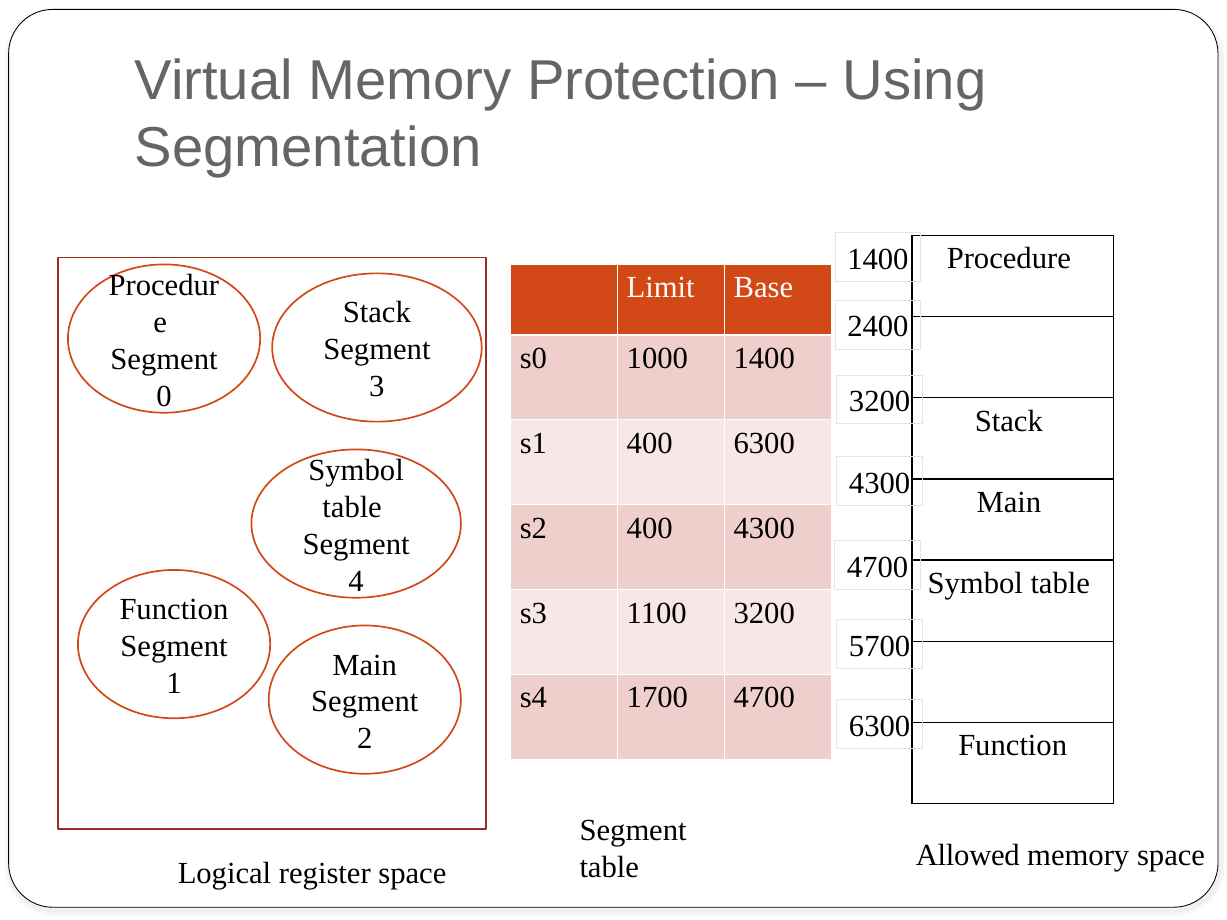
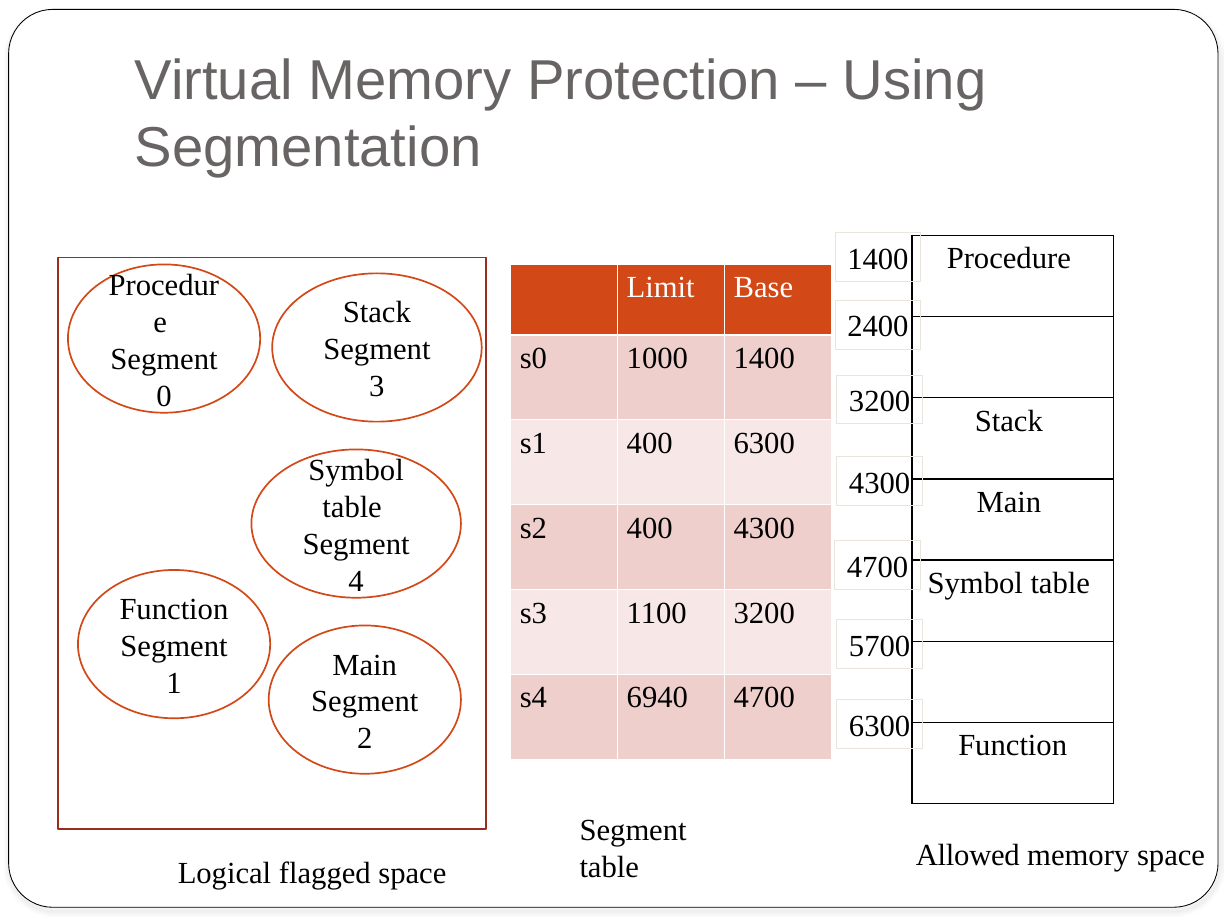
1700: 1700 -> 6940
register: register -> flagged
